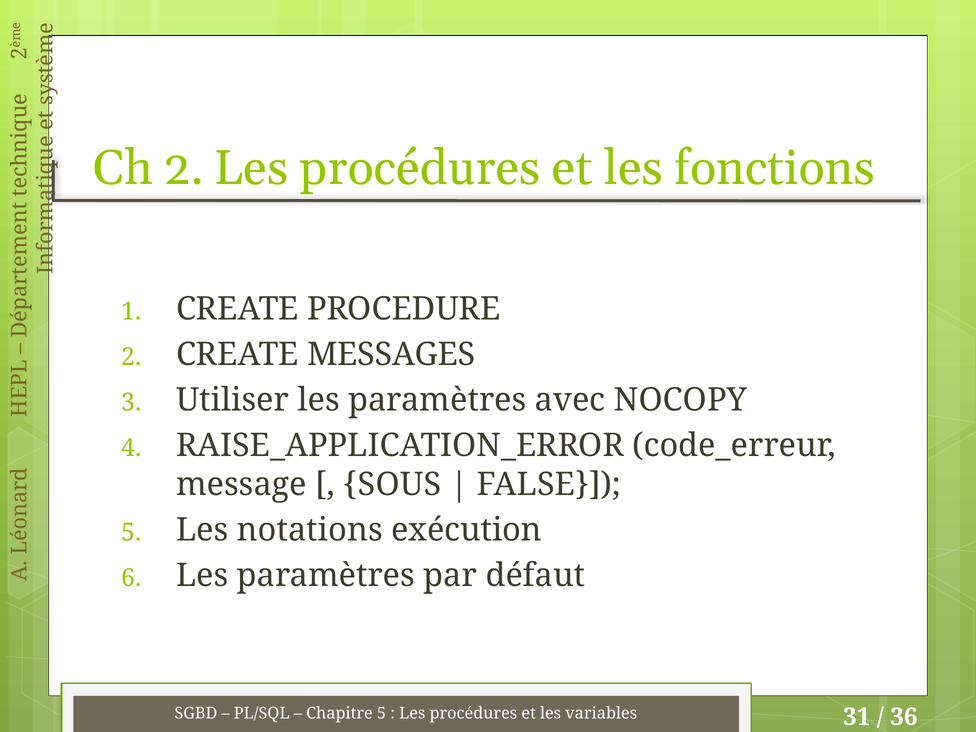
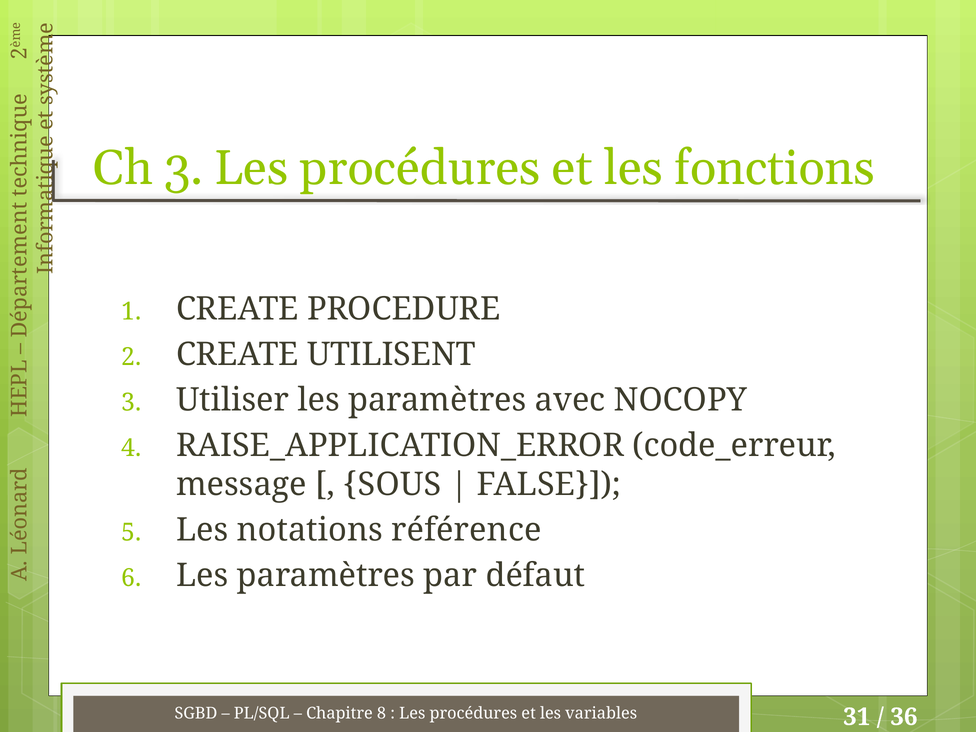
Ch 2: 2 -> 3
MESSAGES: MESSAGES -> UTILISENT
exécution: exécution -> référence
Chapitre 5: 5 -> 8
